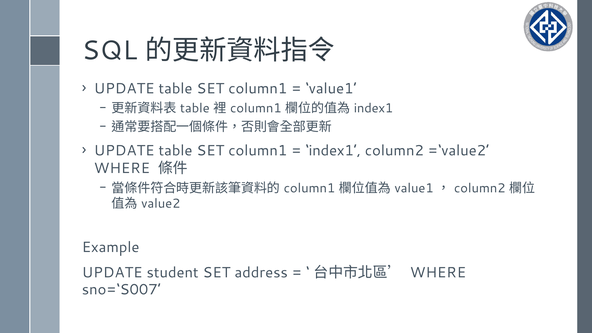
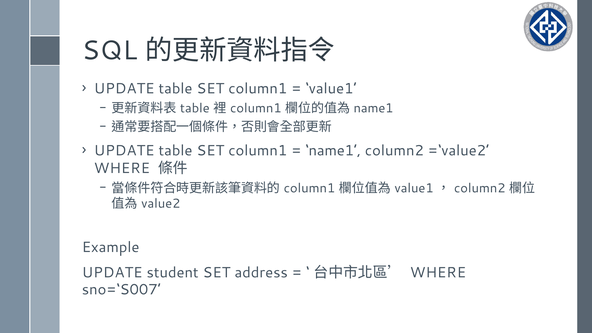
index1 at (373, 108): index1 -> name1
index1 at (333, 151): index1 -> name1
